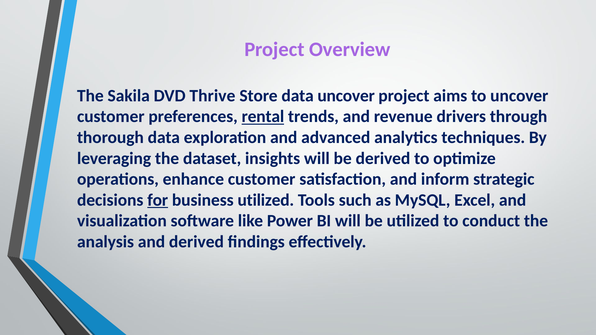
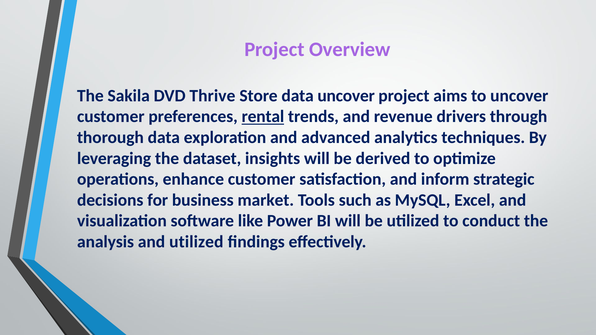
for underline: present -> none
business utilized: utilized -> market
and derived: derived -> utilized
